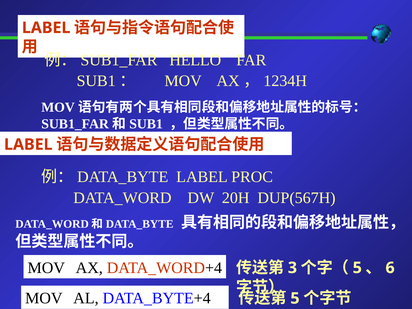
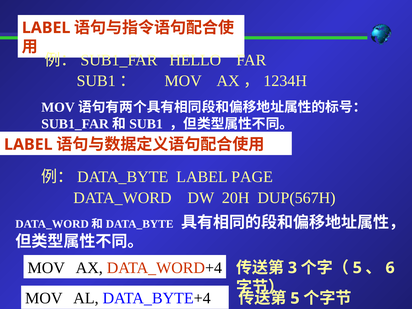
PROC: PROC -> PAGE
